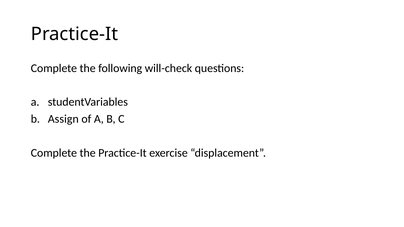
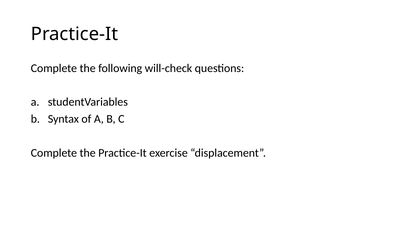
Assign: Assign -> Syntax
